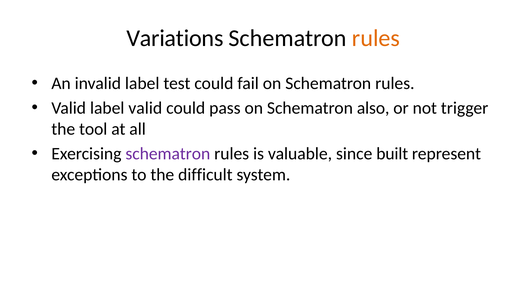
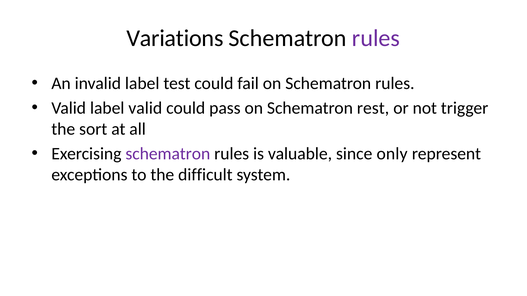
rules at (376, 38) colour: orange -> purple
also: also -> rest
tool: tool -> sort
built: built -> only
